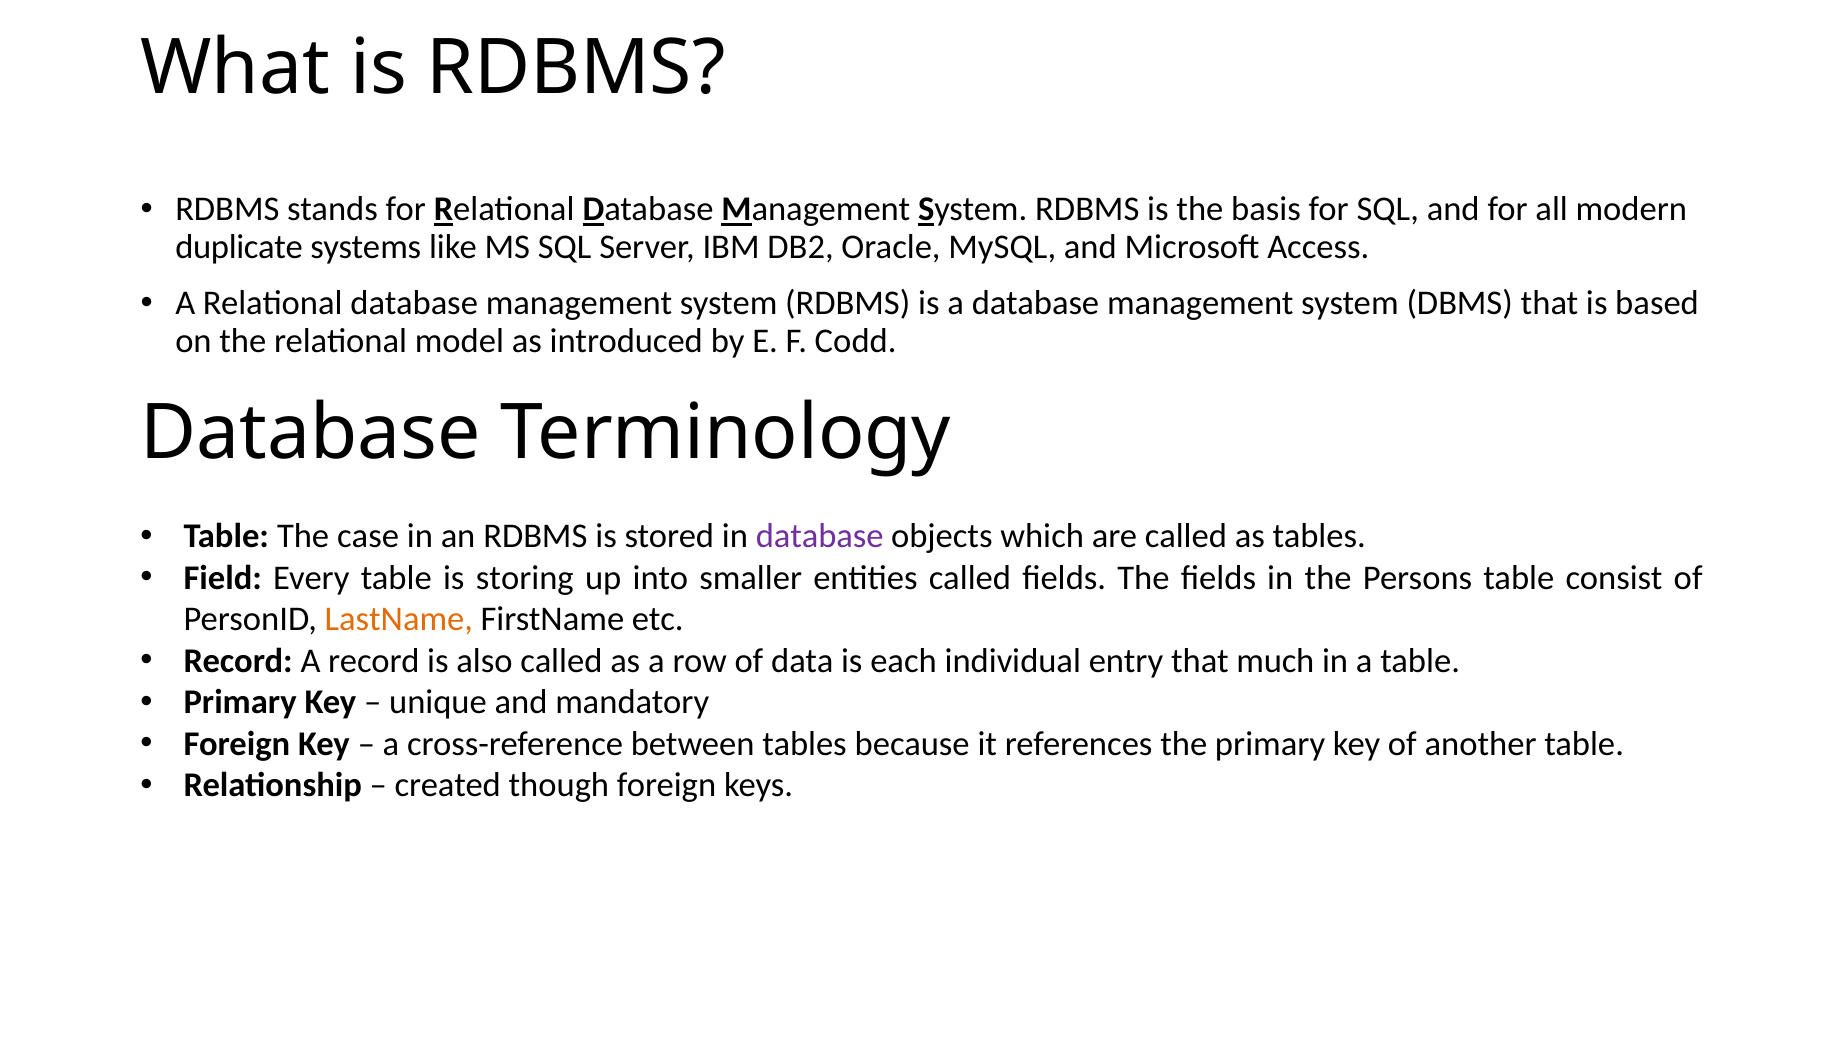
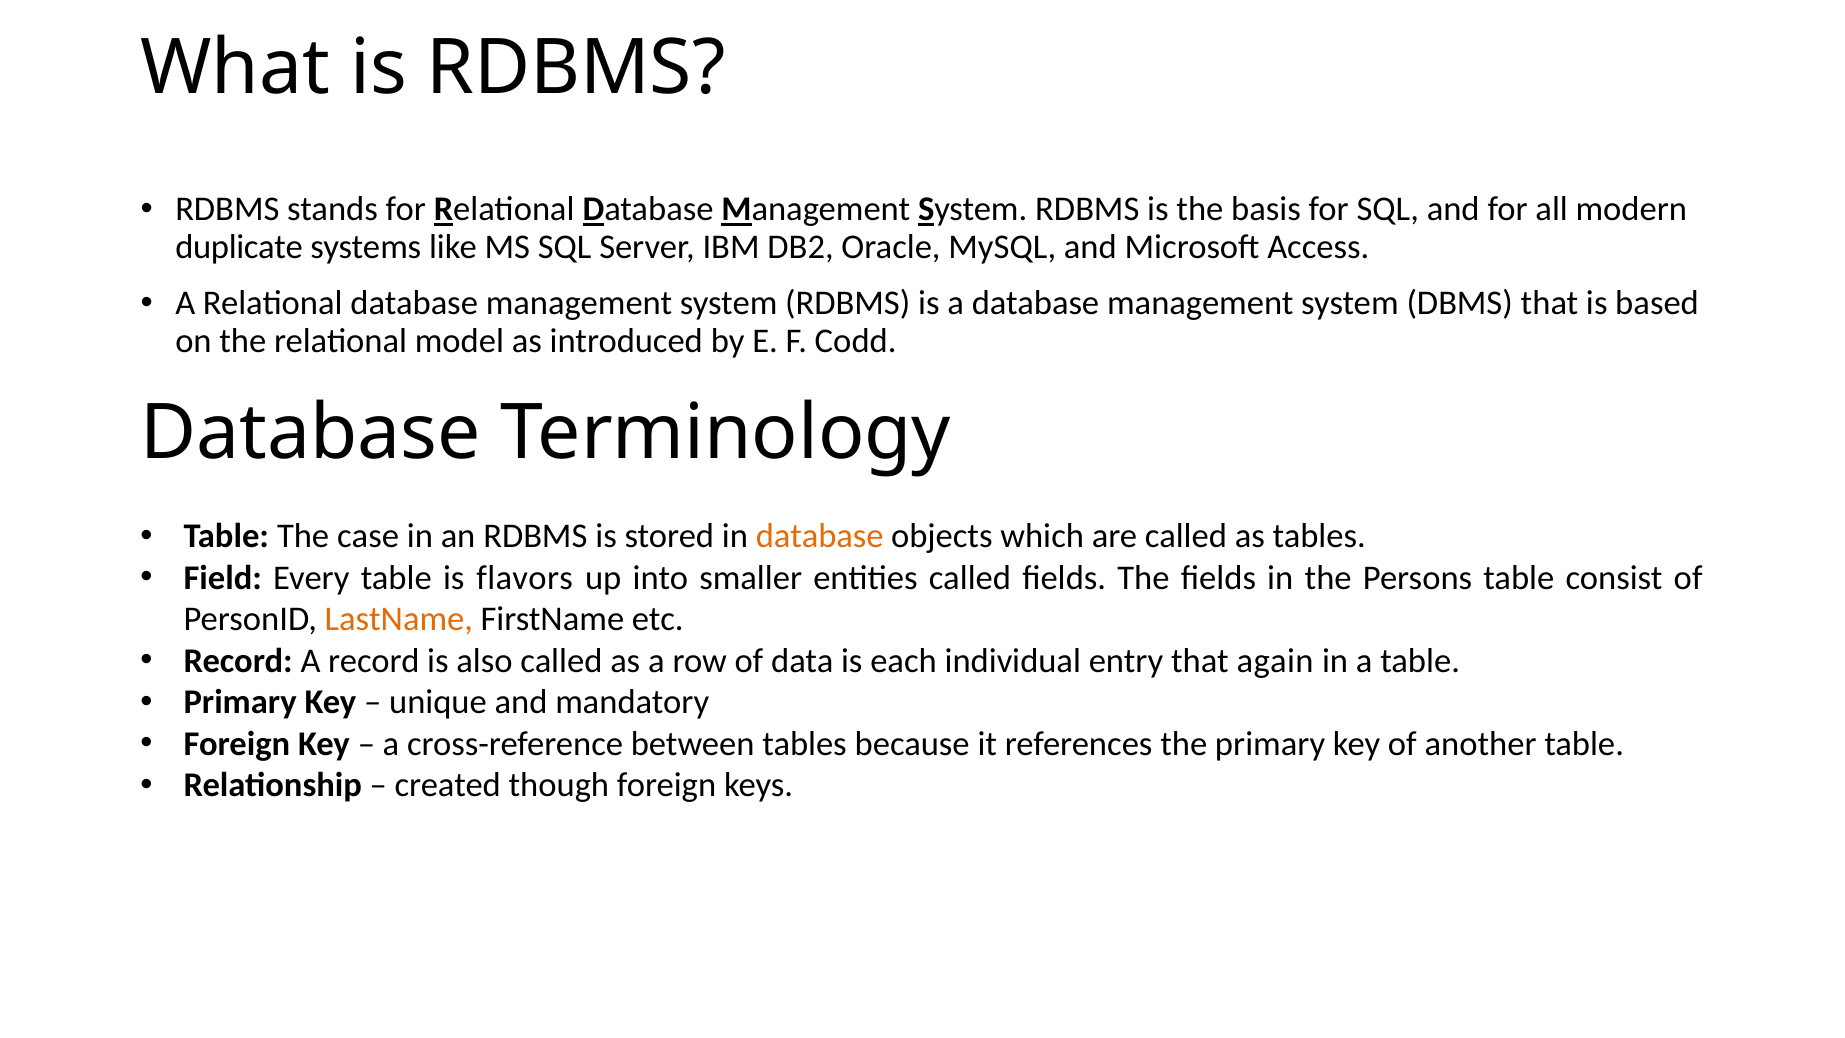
database at (820, 536) colour: purple -> orange
storing: storing -> flavors
much: much -> again
